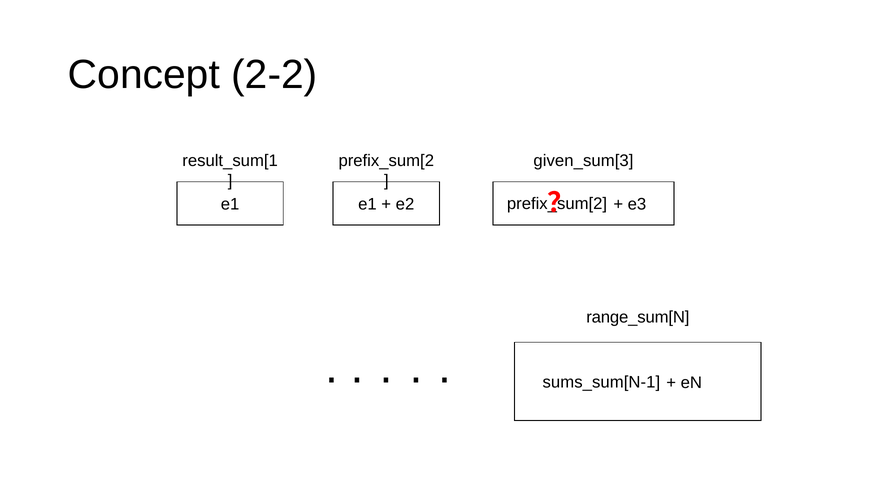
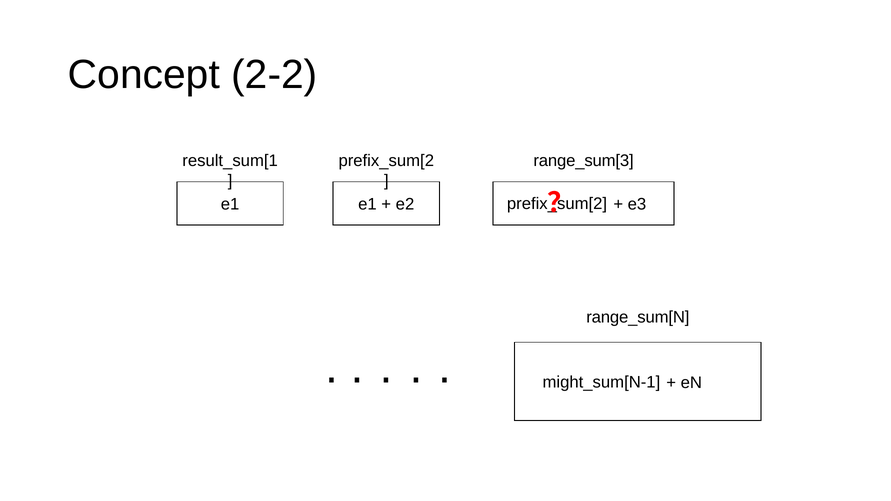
given_sum[3: given_sum[3 -> range_sum[3
sums_sum[N-1: sums_sum[N-1 -> might_sum[N-1
